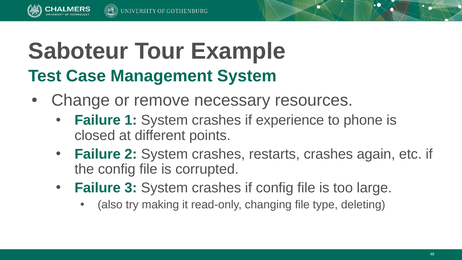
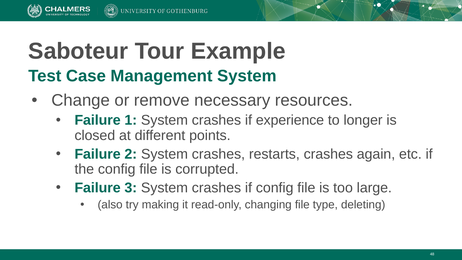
phone: phone -> longer
